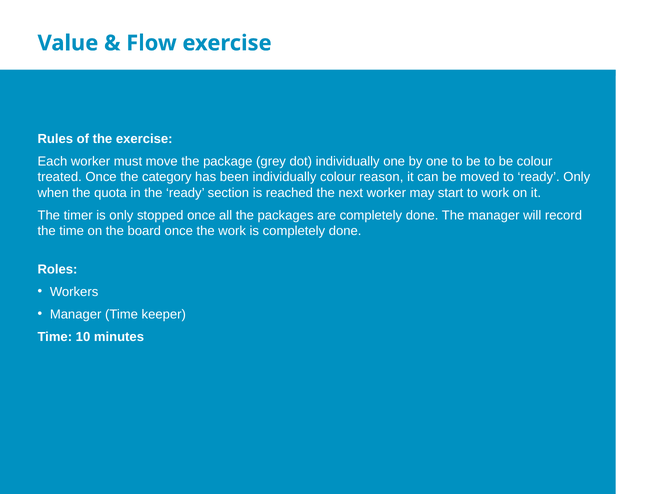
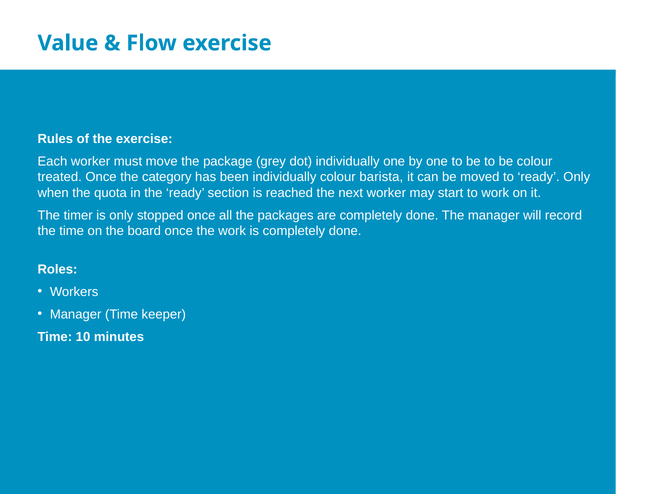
reason: reason -> barista
